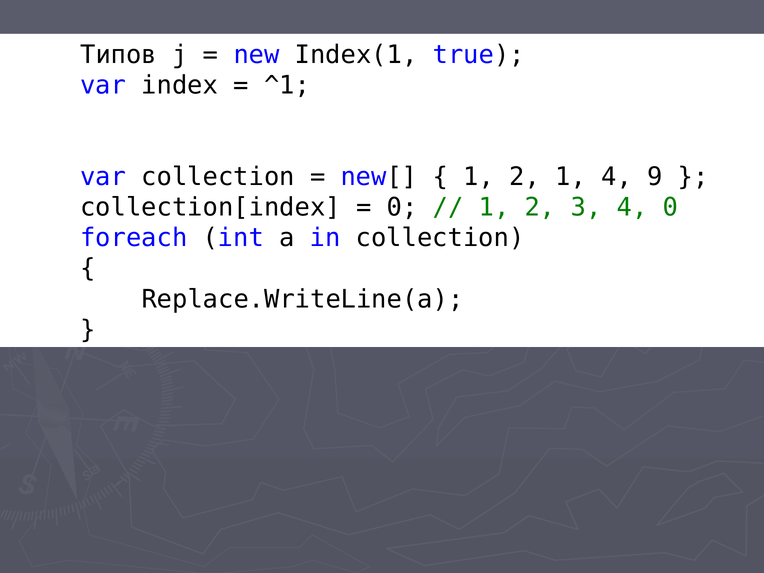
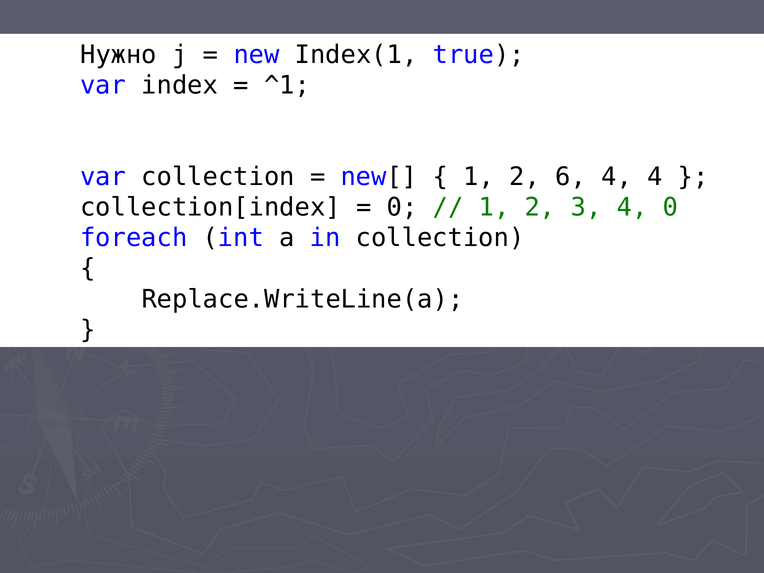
Типов: Типов -> Нужно
2 1: 1 -> 6
4 9: 9 -> 4
